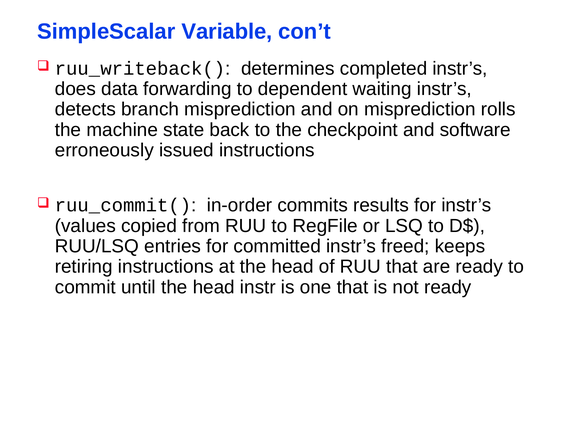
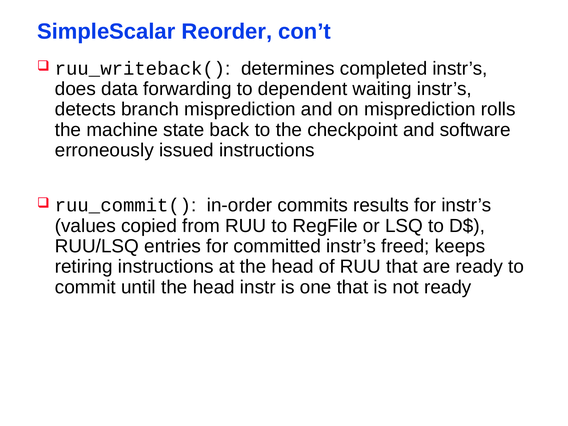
Variable: Variable -> Reorder
